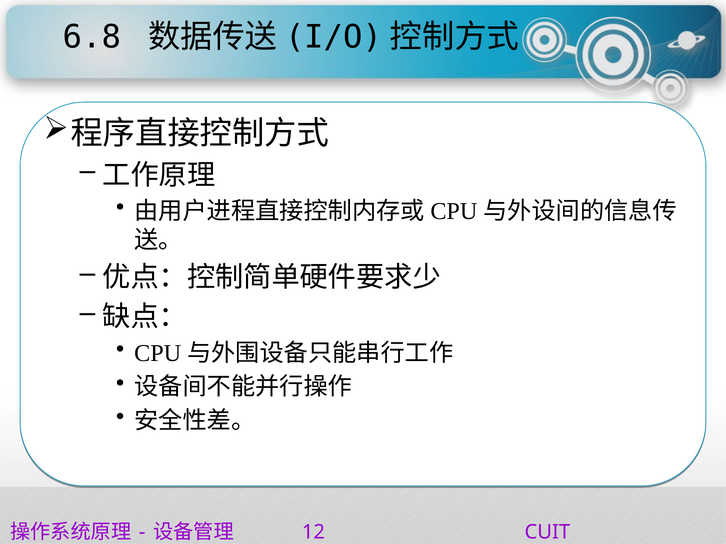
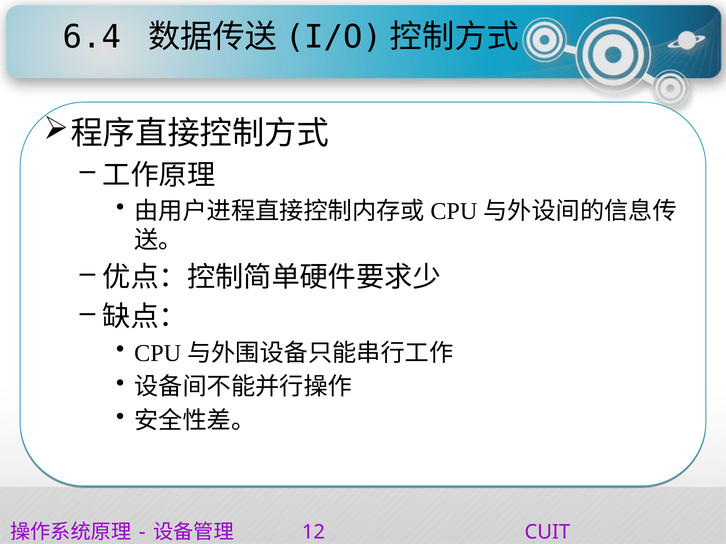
6.8: 6.8 -> 6.4
